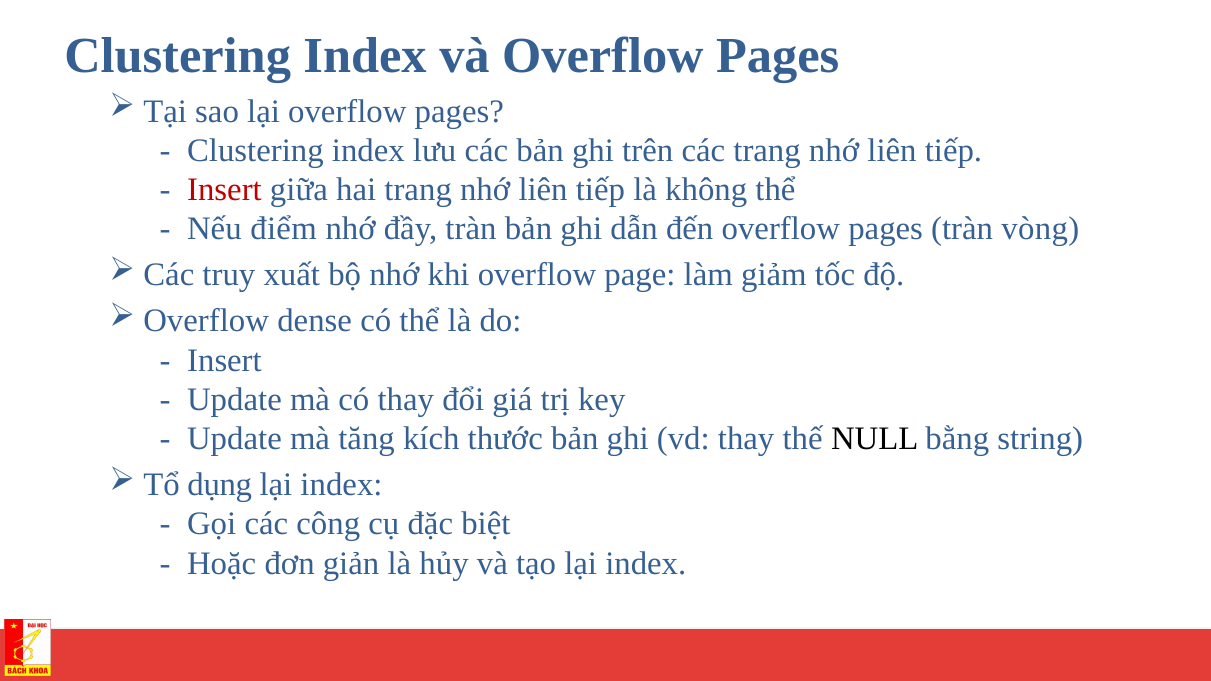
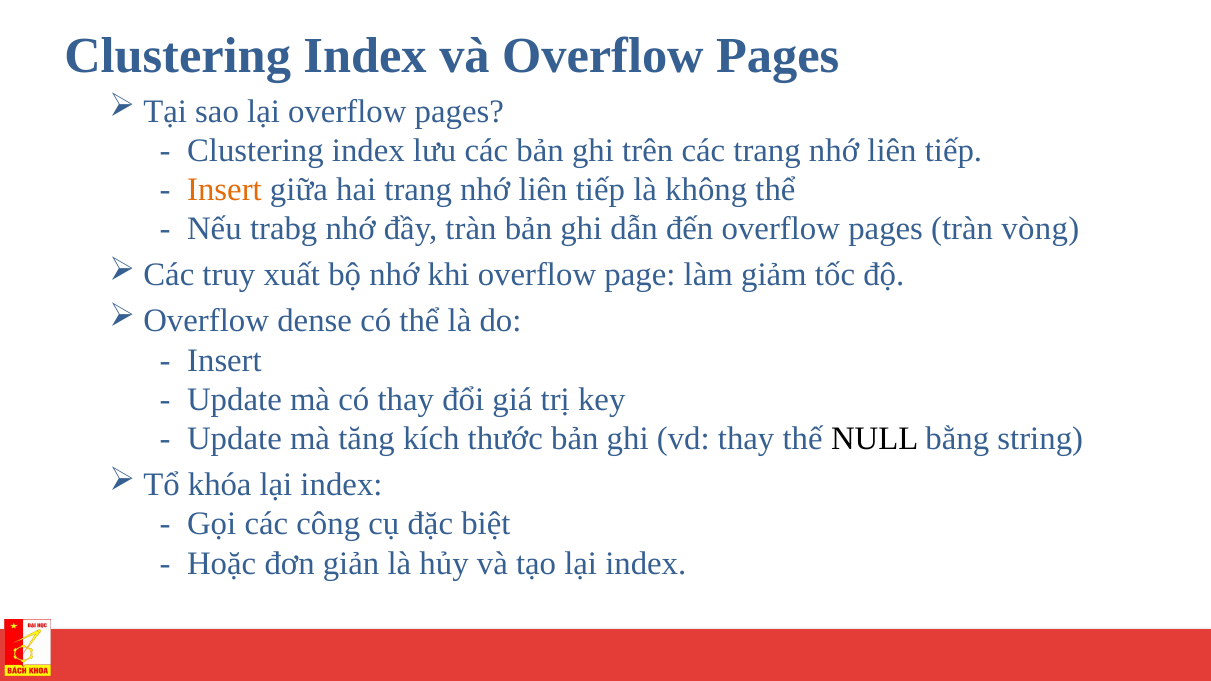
Insert at (224, 190) colour: red -> orange
điểm: điểm -> trabg
dụng: dụng -> khóa
